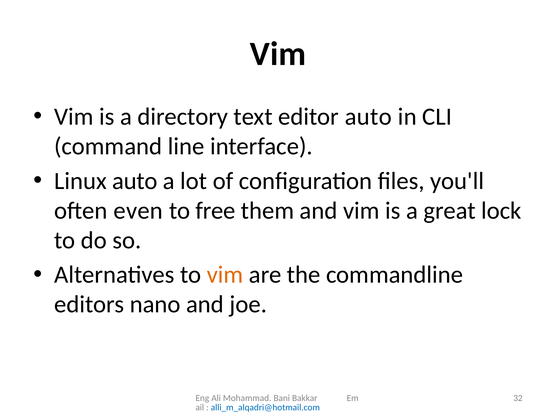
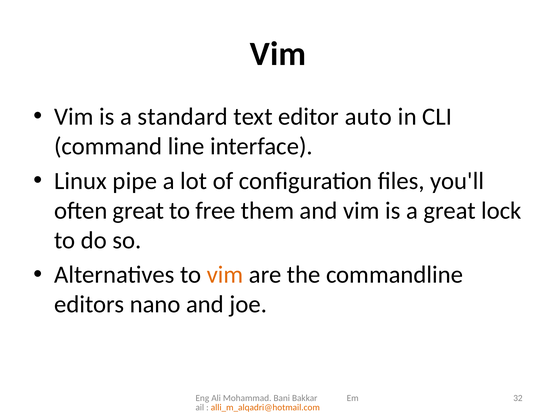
directory: directory -> standard
Linux auto: auto -> pipe
often even: even -> great
alli_m_alqadri@hotmail.com colour: blue -> orange
